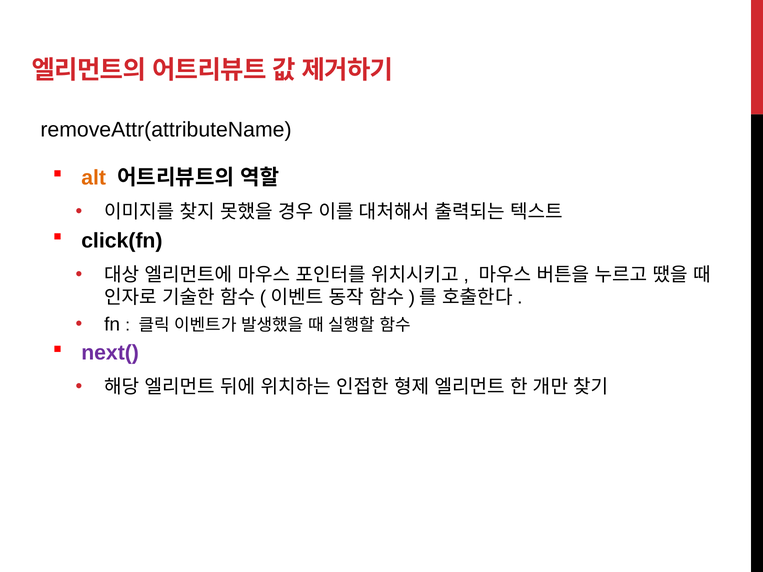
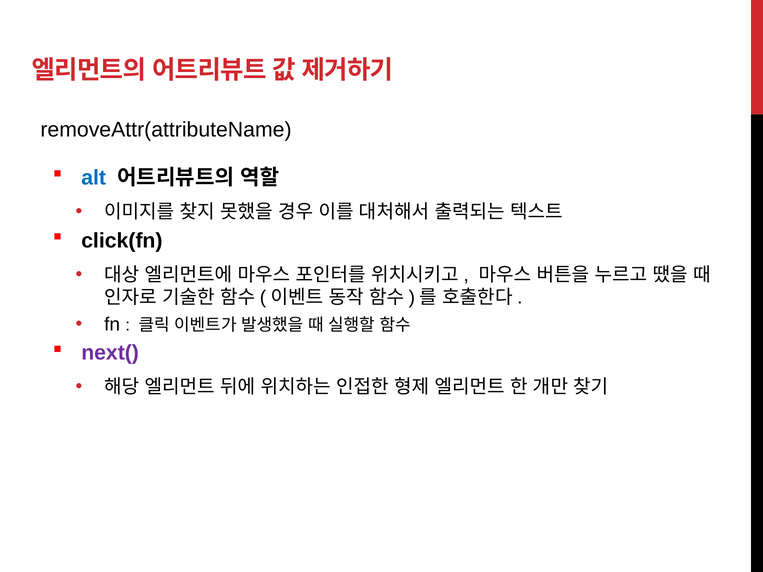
alt colour: orange -> blue
